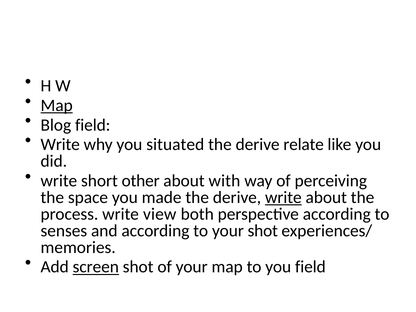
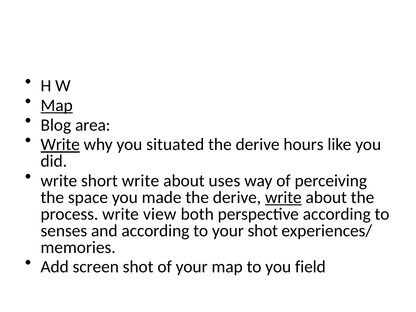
Blog field: field -> area
Write at (60, 145) underline: none -> present
relate: relate -> hours
short other: other -> write
with: with -> uses
screen underline: present -> none
